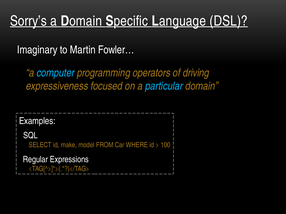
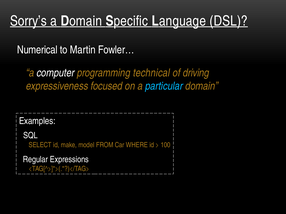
Imaginary: Imaginary -> Numerical
computer colour: light blue -> white
operators: operators -> technical
